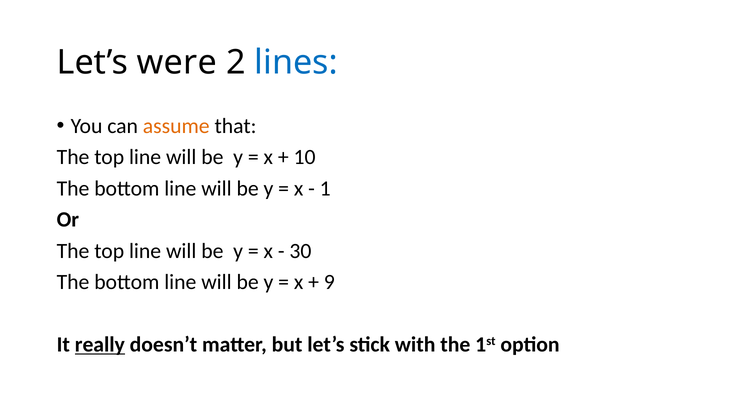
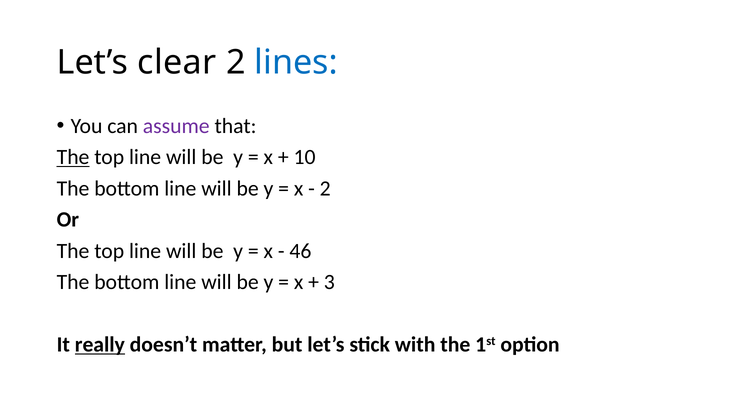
were: were -> clear
assume colour: orange -> purple
The at (73, 157) underline: none -> present
1 at (325, 188): 1 -> 2
30: 30 -> 46
9: 9 -> 3
